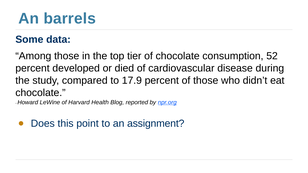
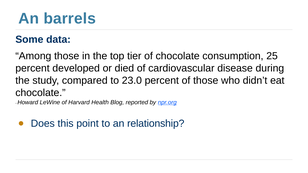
52: 52 -> 25
17.9: 17.9 -> 23.0
assignment: assignment -> relationship
